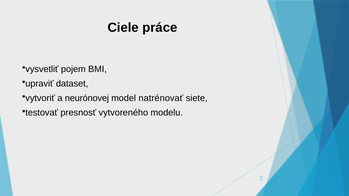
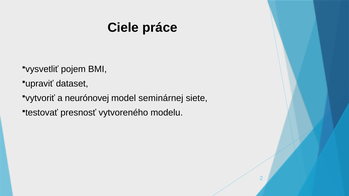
natrénovať: natrénovať -> seminárnej
